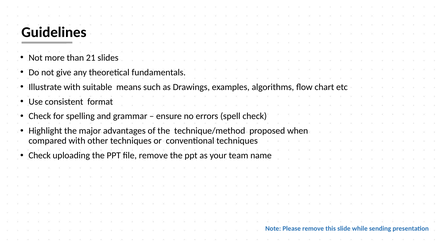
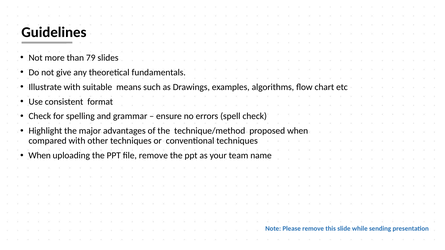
21: 21 -> 79
Check at (40, 156): Check -> When
